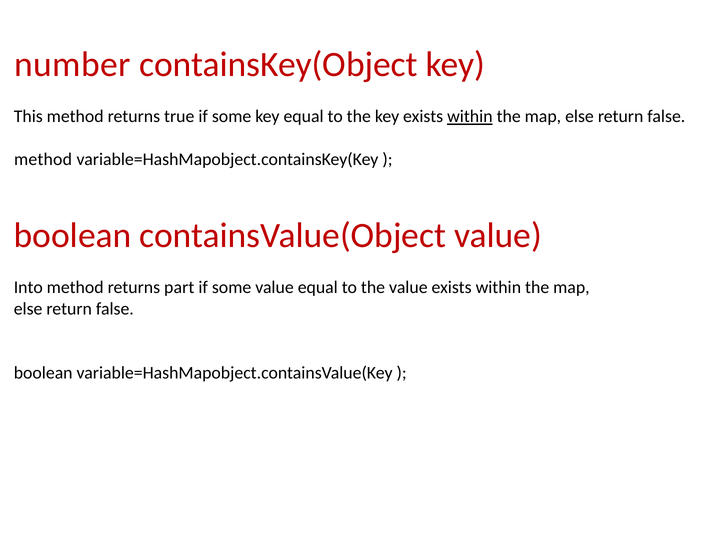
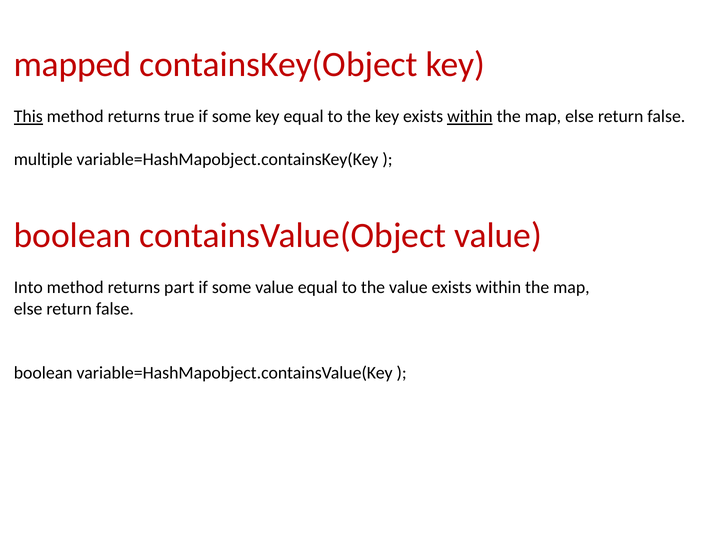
number: number -> mapped
This underline: none -> present
method at (43, 159): method -> multiple
